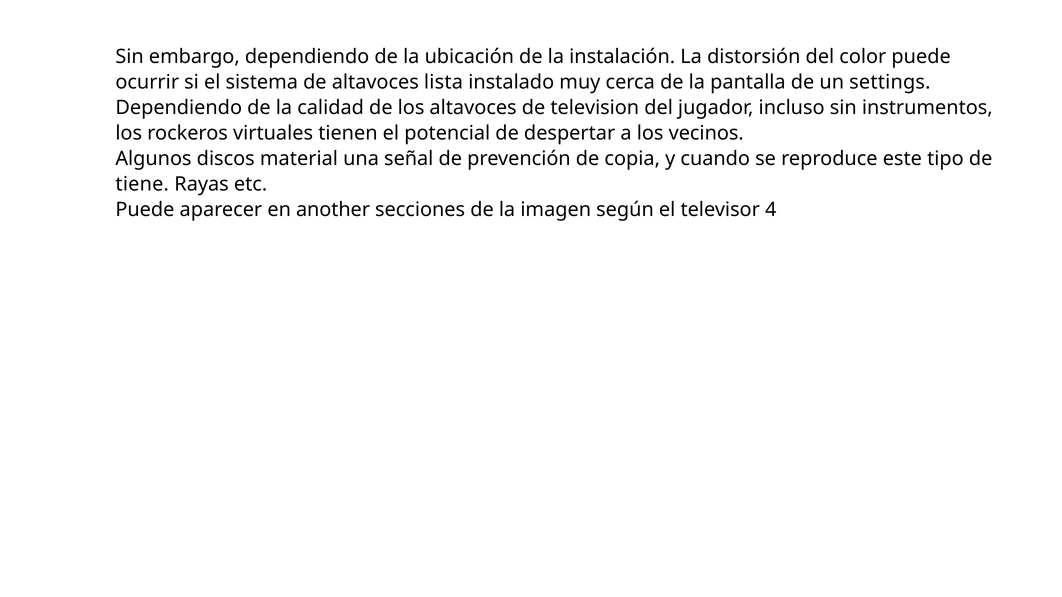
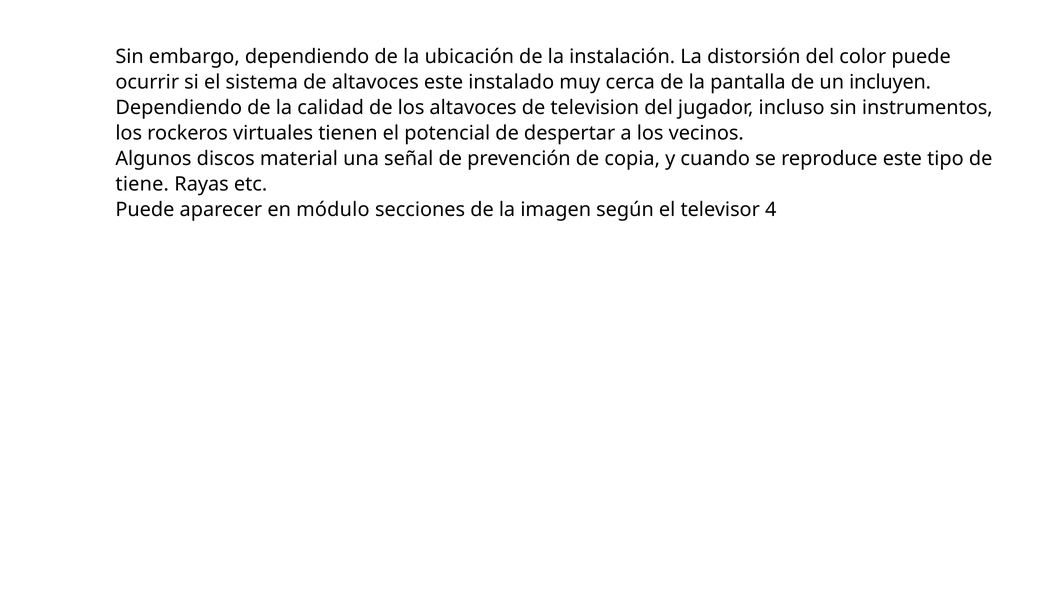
altavoces lista: lista -> este
settings: settings -> incluyen
another: another -> módulo
